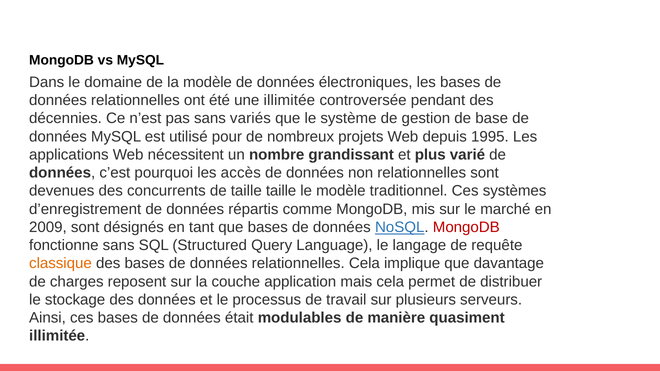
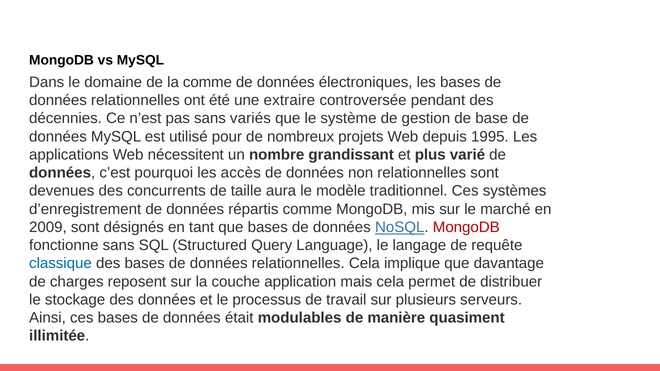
la modèle: modèle -> comme
une illimitée: illimitée -> extraire
taille taille: taille -> aura
classique colour: orange -> blue
